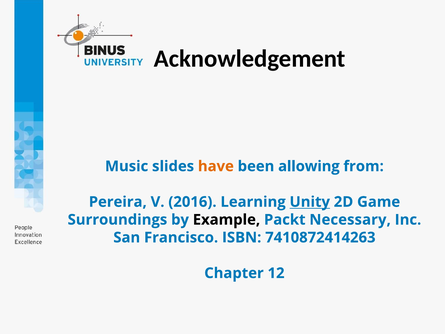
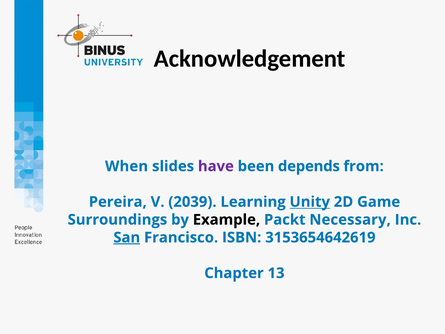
Music: Music -> When
have colour: orange -> purple
allowing: allowing -> depends
2016: 2016 -> 2039
San underline: none -> present
7410872414263: 7410872414263 -> 3153654642619
12: 12 -> 13
